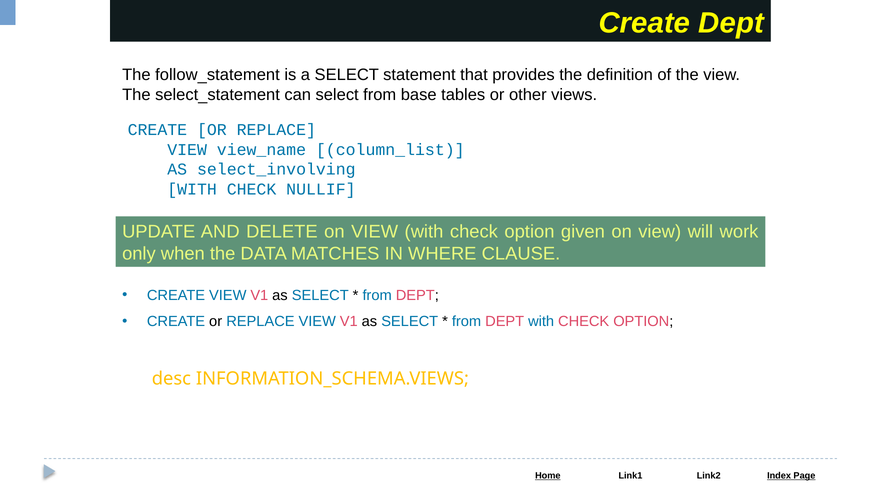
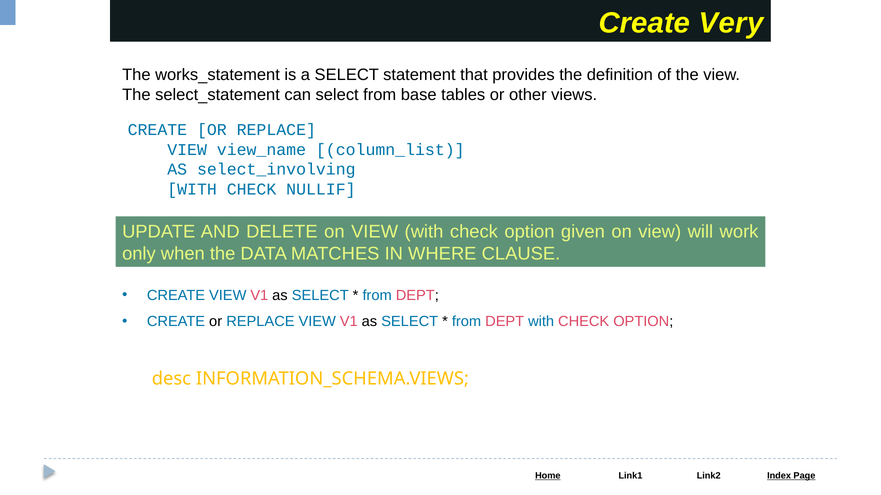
Create Dept: Dept -> Very
follow_statement: follow_statement -> works_statement
